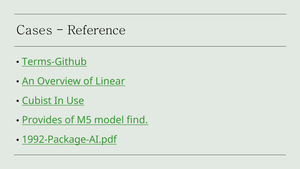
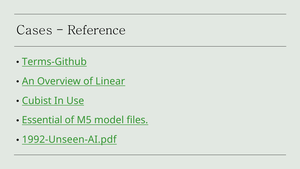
Provides: Provides -> Essential
find: find -> files
1992-Package-AI.pdf: 1992-Package-AI.pdf -> 1992-Unseen-AI.pdf
